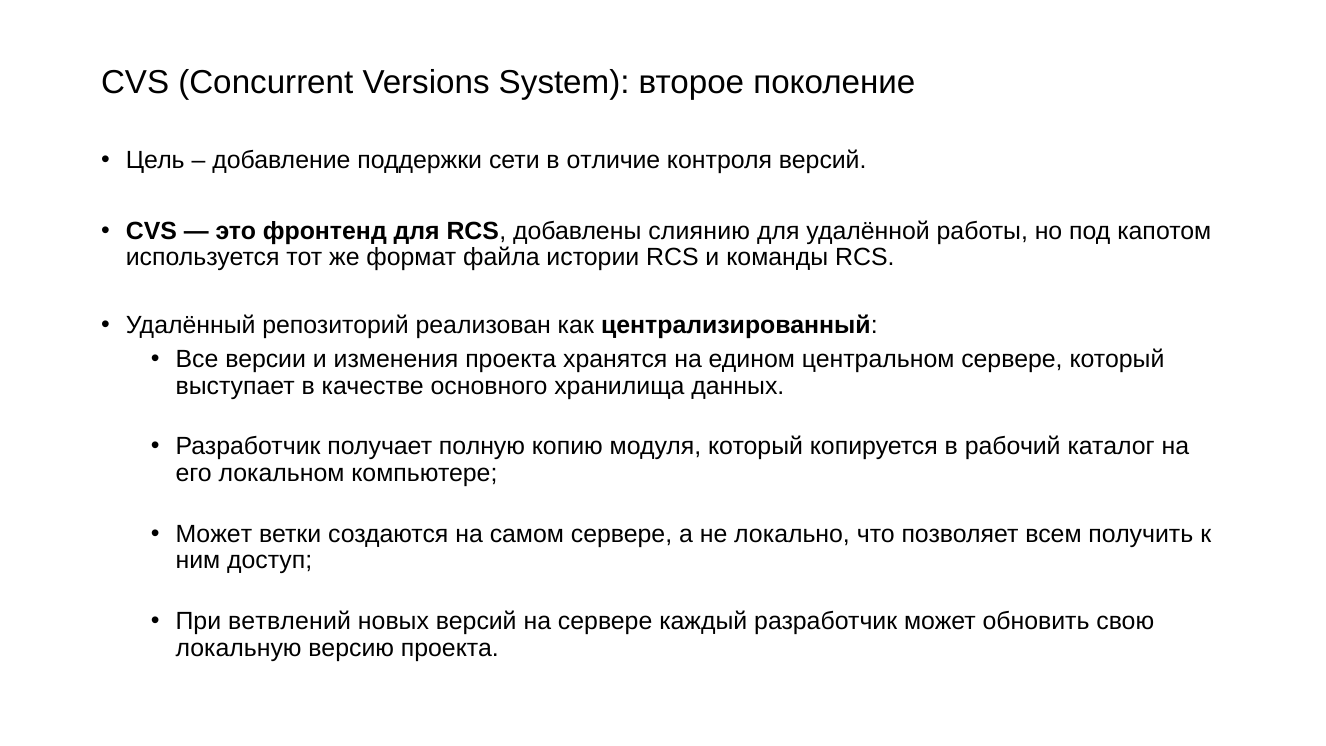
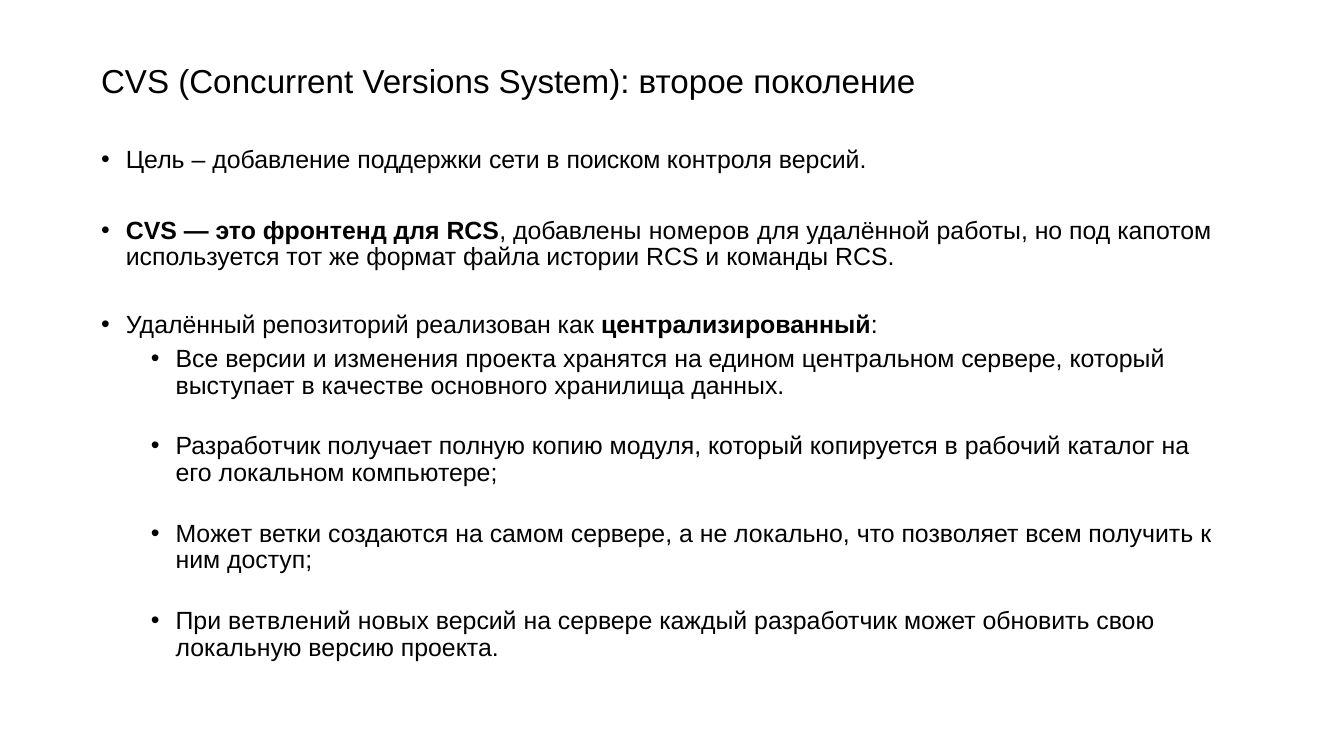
отличие: отличие -> поиском
слиянию: слиянию -> номеров
